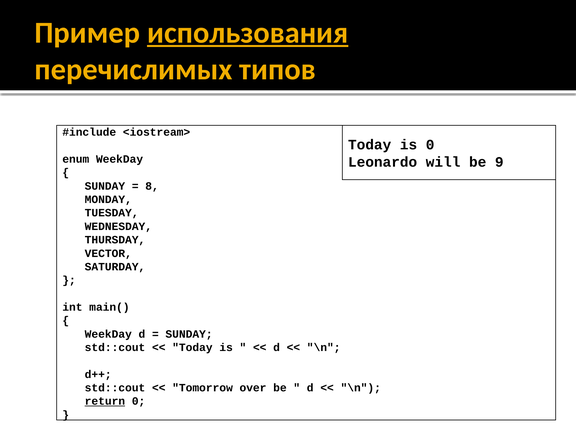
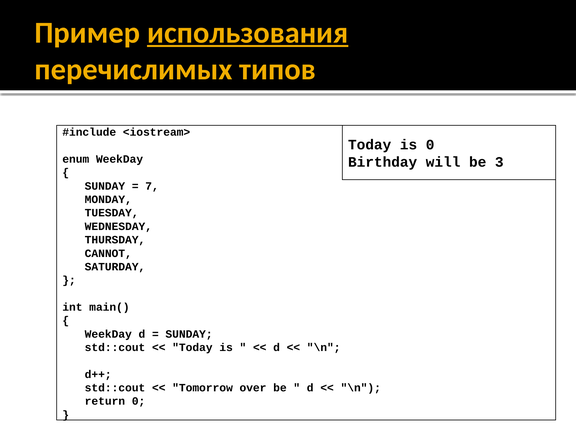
Leonardo: Leonardo -> Birthday
9: 9 -> 3
8: 8 -> 7
VECTOR: VECTOR -> CANNOT
return underline: present -> none
